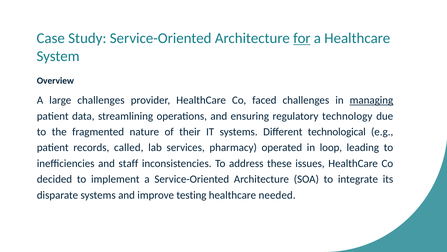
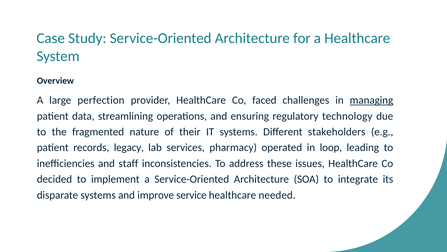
for underline: present -> none
large challenges: challenges -> perfection
technological: technological -> stakeholders
called: called -> legacy
testing: testing -> service
